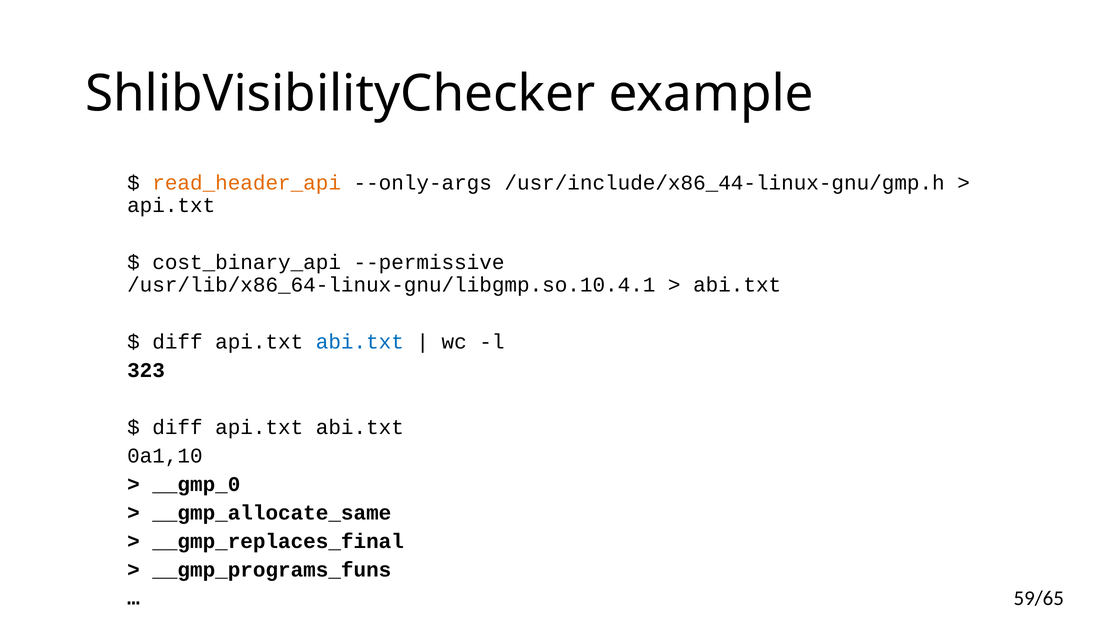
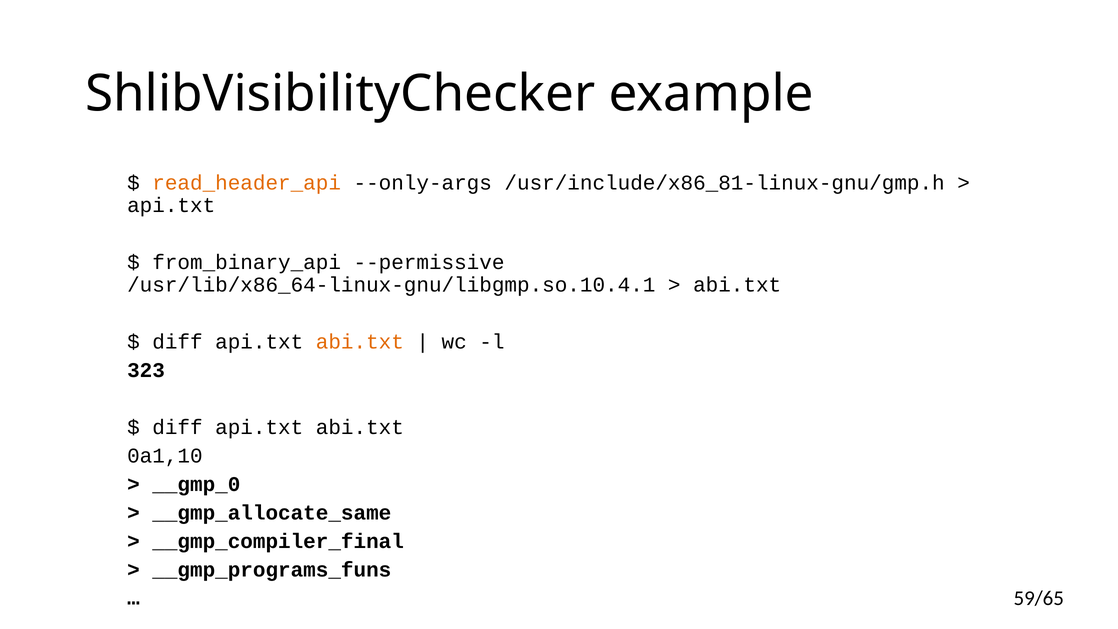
/usr/include/x86_44-linux-gnu/gmp.h: /usr/include/x86_44-linux-gnu/gmp.h -> /usr/include/x86_81-linux-gnu/gmp.h
cost_binary_api: cost_binary_api -> from_binary_api
abi.txt at (360, 342) colour: blue -> orange
__gmp_replaces_final: __gmp_replaces_final -> __gmp_compiler_final
